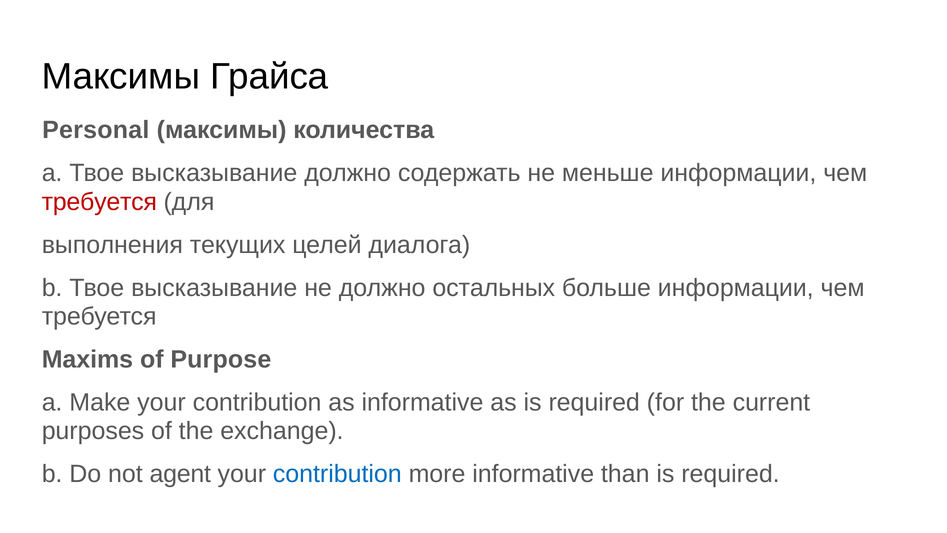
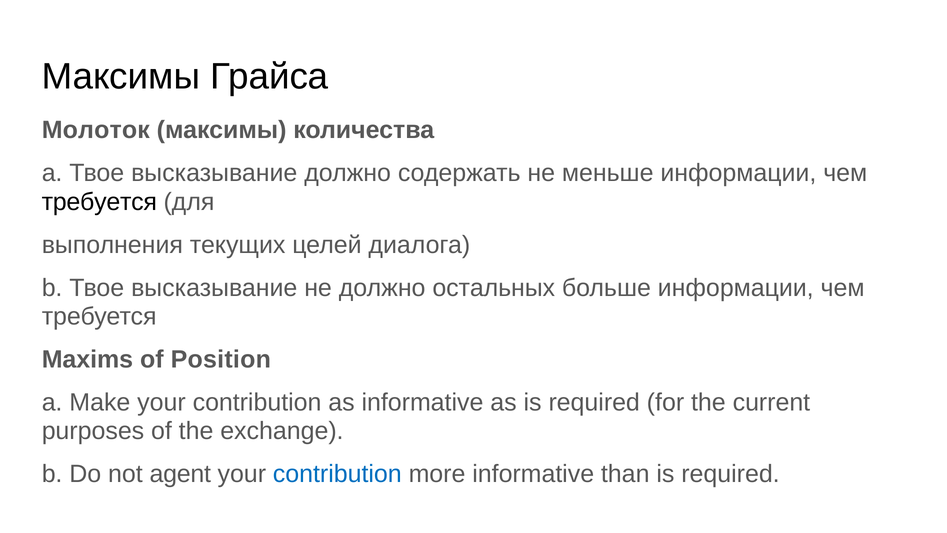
Personal: Personal -> Молоток
требуется at (99, 202) colour: red -> black
Purpose: Purpose -> Position
